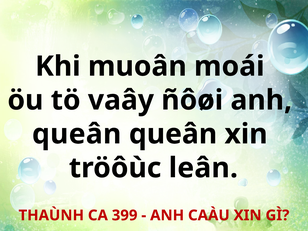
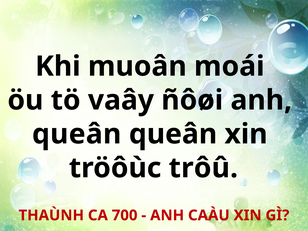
leân: leân -> trôû
399: 399 -> 700
